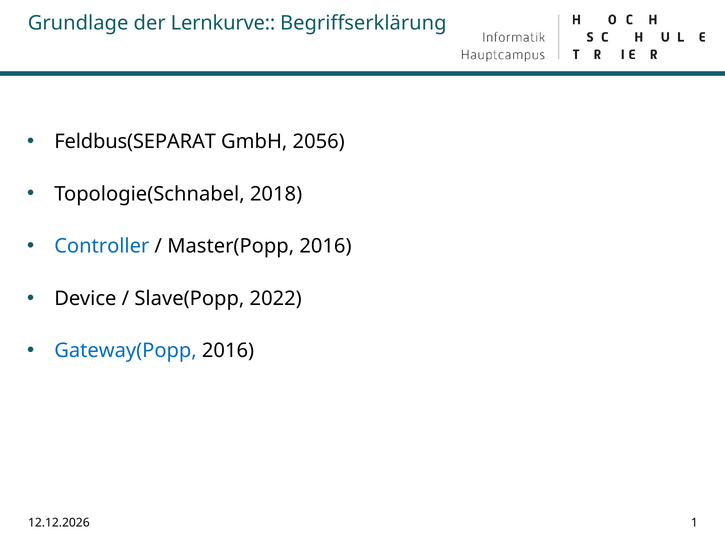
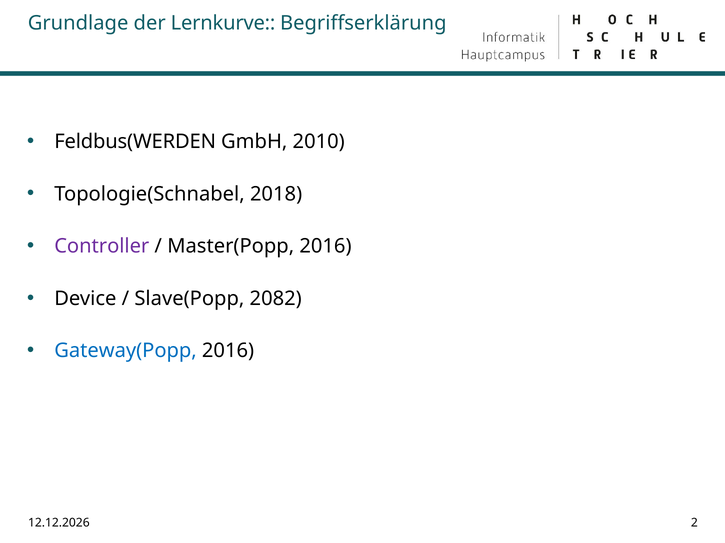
Feldbus(SEPARAT: Feldbus(SEPARAT -> Feldbus(WERDEN
2056: 2056 -> 2010
Controller colour: blue -> purple
2022: 2022 -> 2082
1: 1 -> 2
